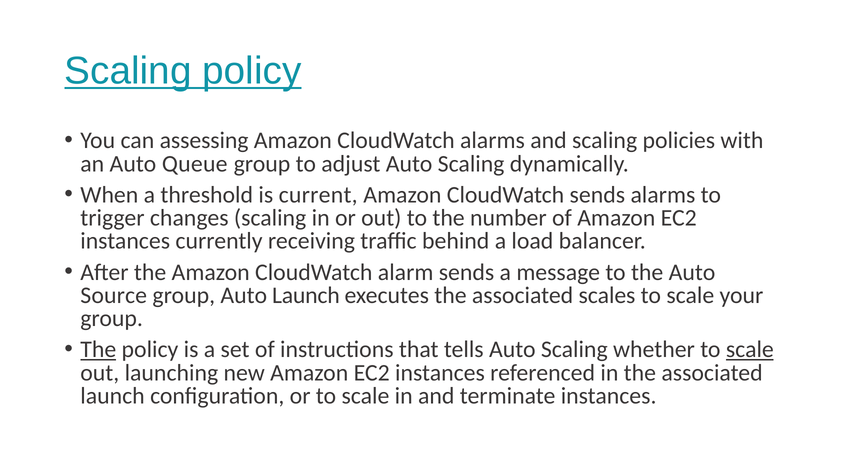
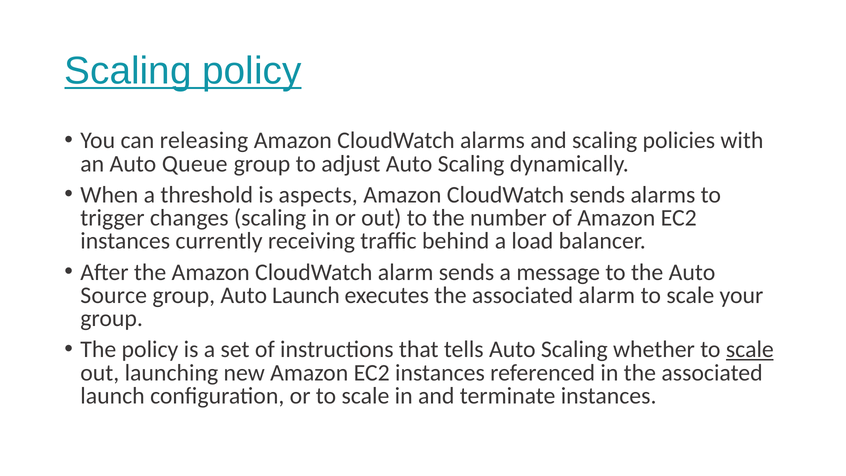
assessing: assessing -> releasing
current: current -> aspects
associated scales: scales -> alarm
The at (98, 350) underline: present -> none
